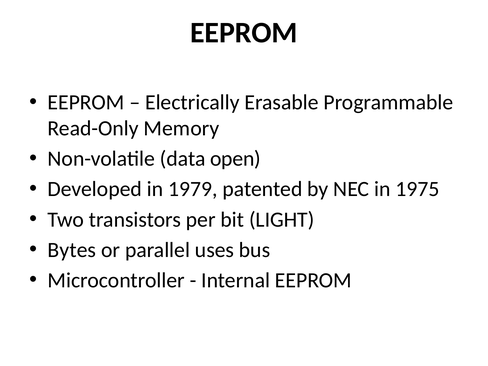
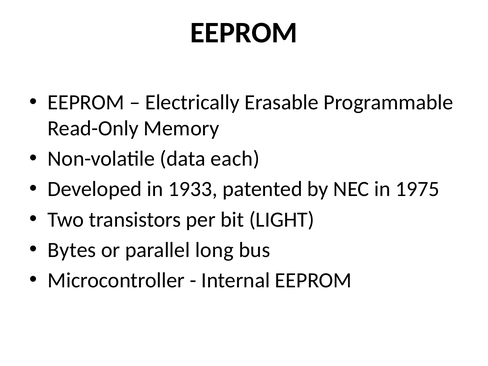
open: open -> each
1979: 1979 -> 1933
uses: uses -> long
